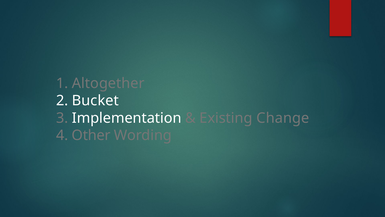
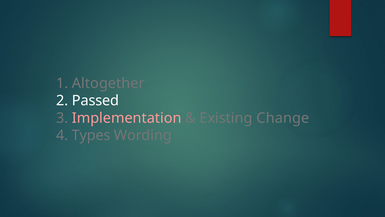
Bucket: Bucket -> Passed
Implementation colour: white -> pink
Other: Other -> Types
